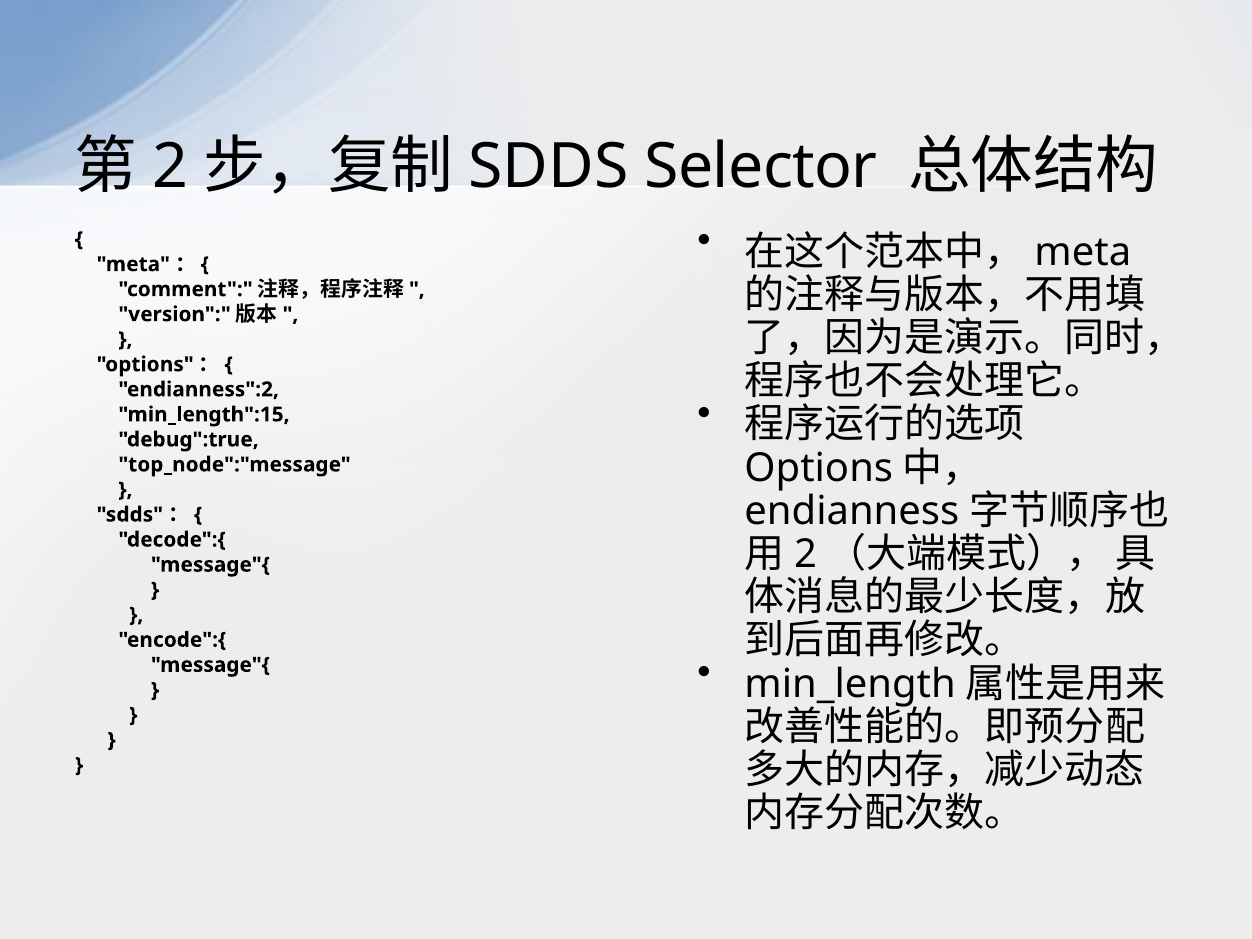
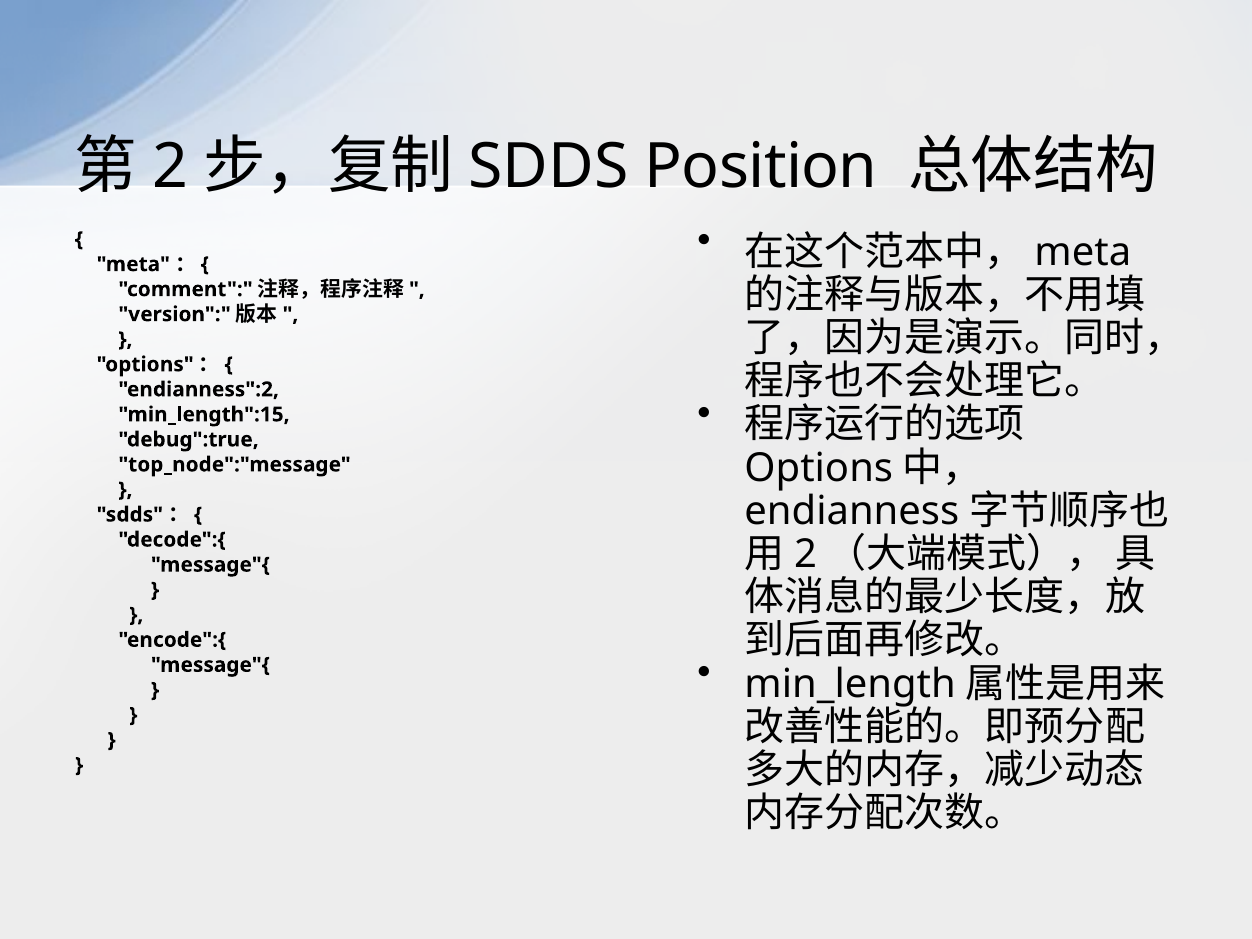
Selector: Selector -> Position
